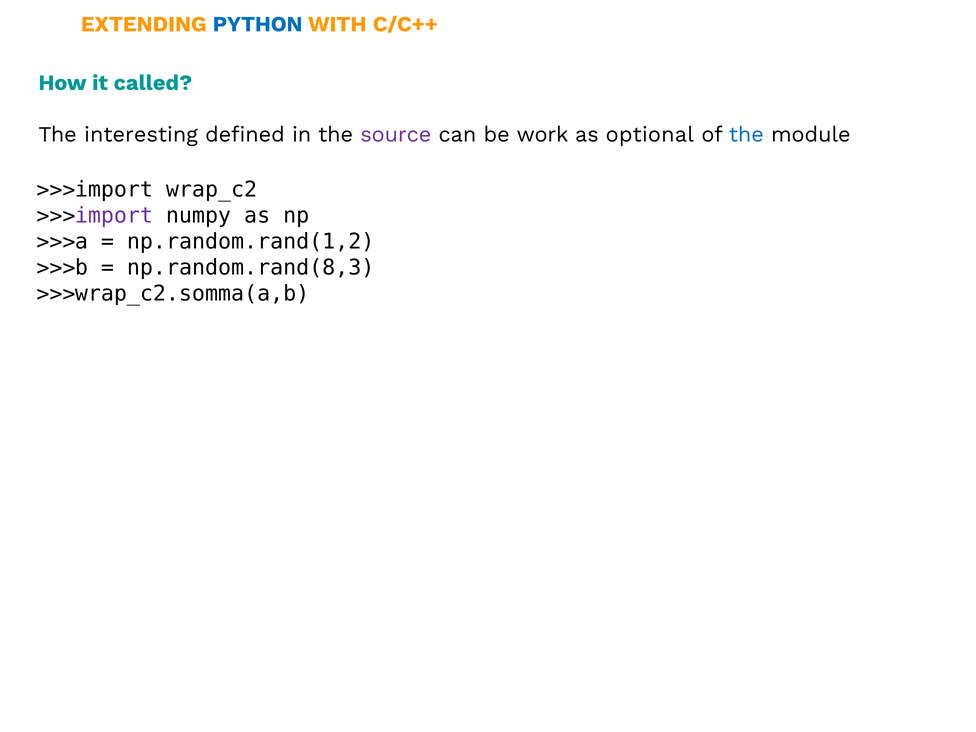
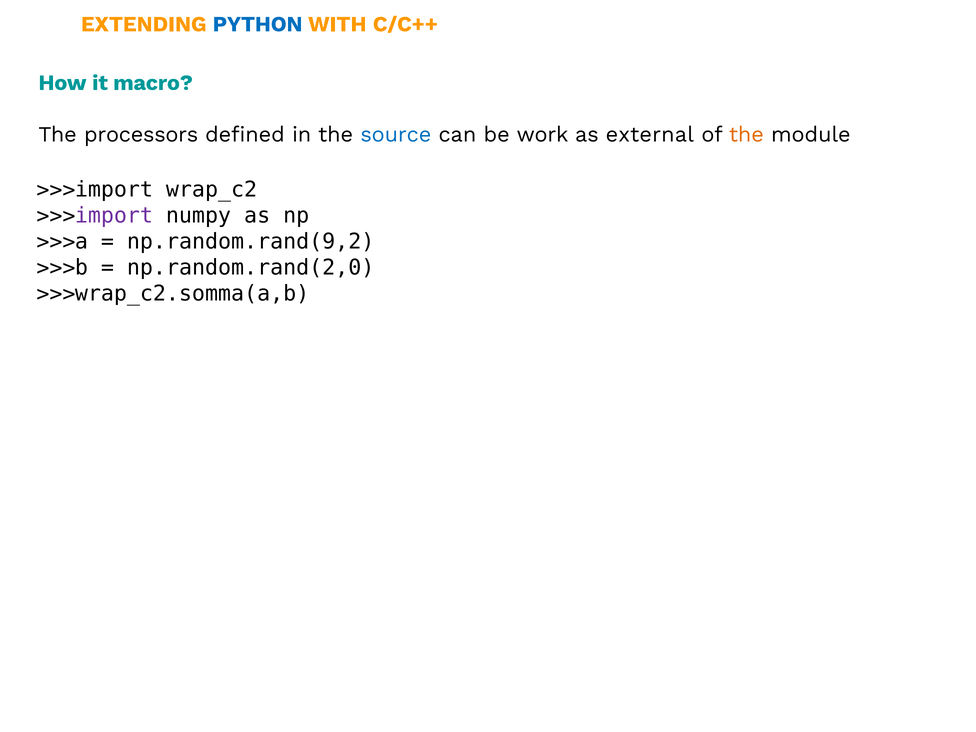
called: called -> macro
interesting: interesting -> processors
source colour: purple -> blue
optional: optional -> external
the at (746, 135) colour: blue -> orange
np.random.rand(1,2: np.random.rand(1,2 -> np.random.rand(9,2
np.random.rand(8,3: np.random.rand(8,3 -> np.random.rand(2,0
